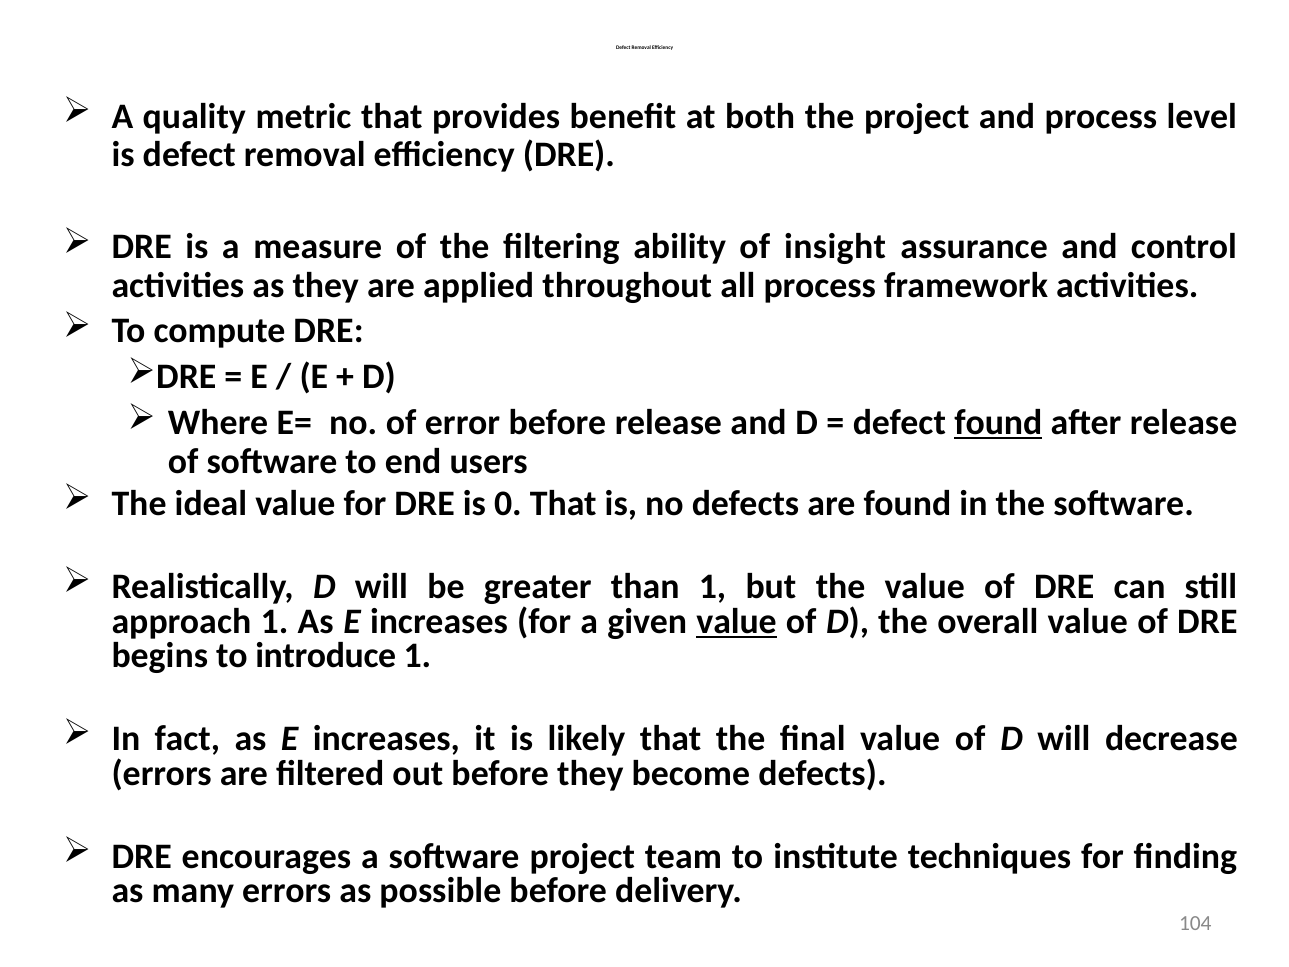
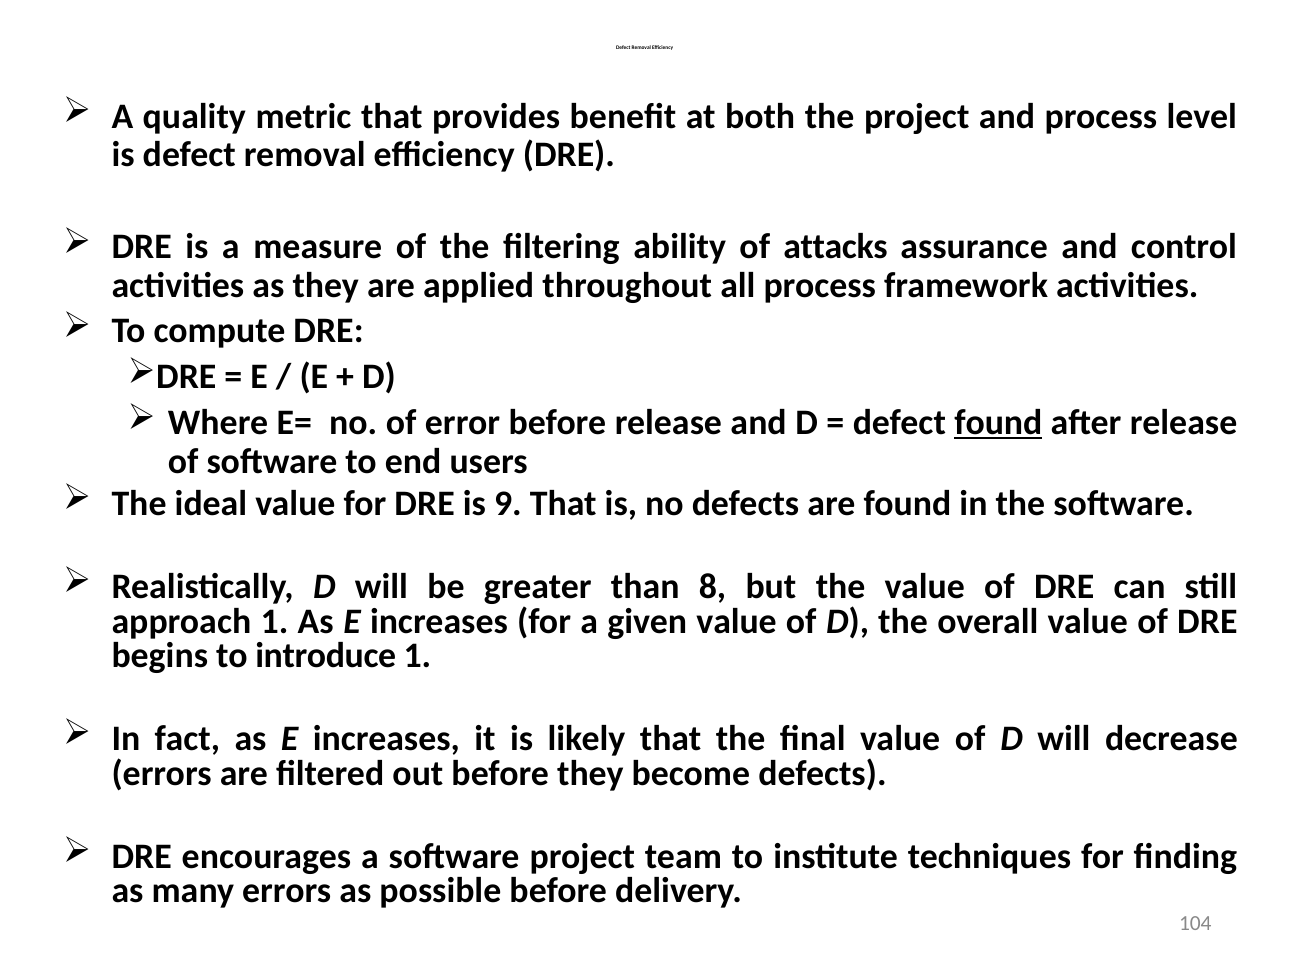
insight: insight -> attacks
0: 0 -> 9
than 1: 1 -> 8
value at (737, 621) underline: present -> none
